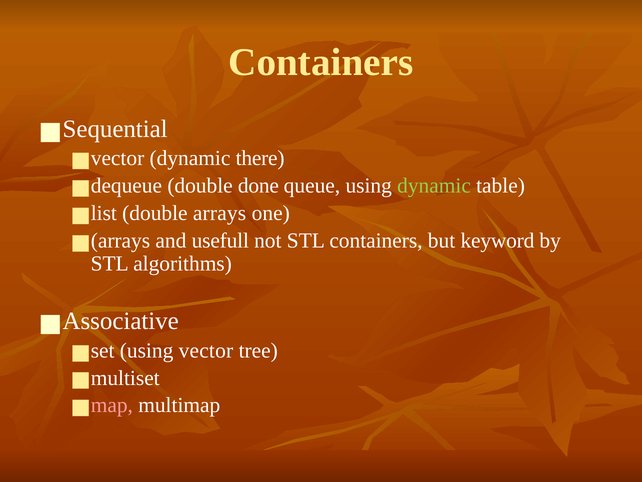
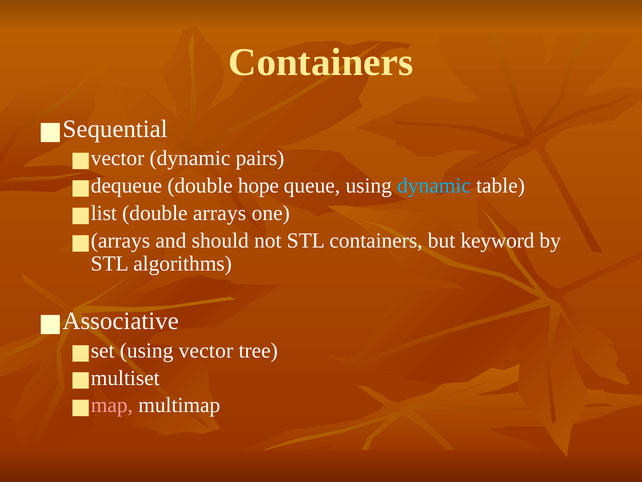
there: there -> pairs
done: done -> hope
dynamic at (434, 186) colour: light green -> light blue
usefull: usefull -> should
